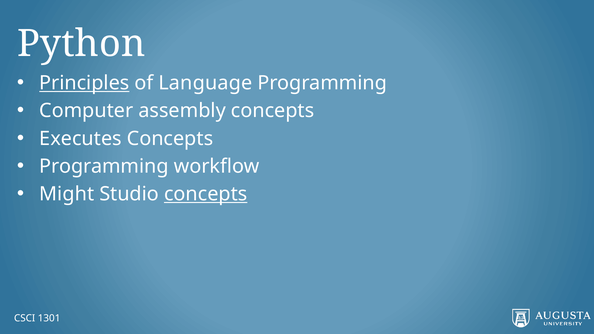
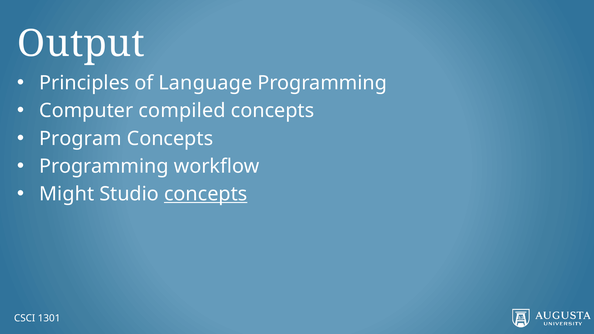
Python: Python -> Output
Principles underline: present -> none
assembly: assembly -> compiled
Executes: Executes -> Program
